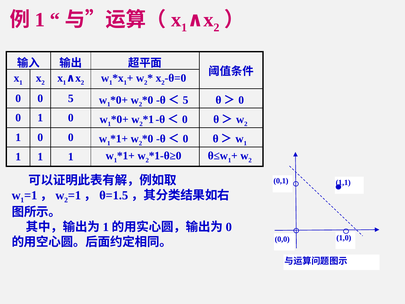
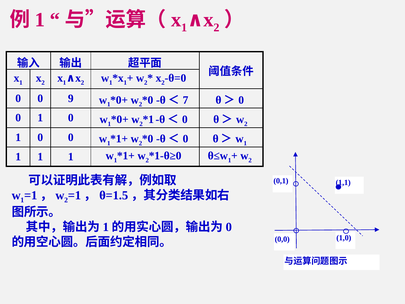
0 5: 5 -> 9
5 at (186, 100): 5 -> 7
